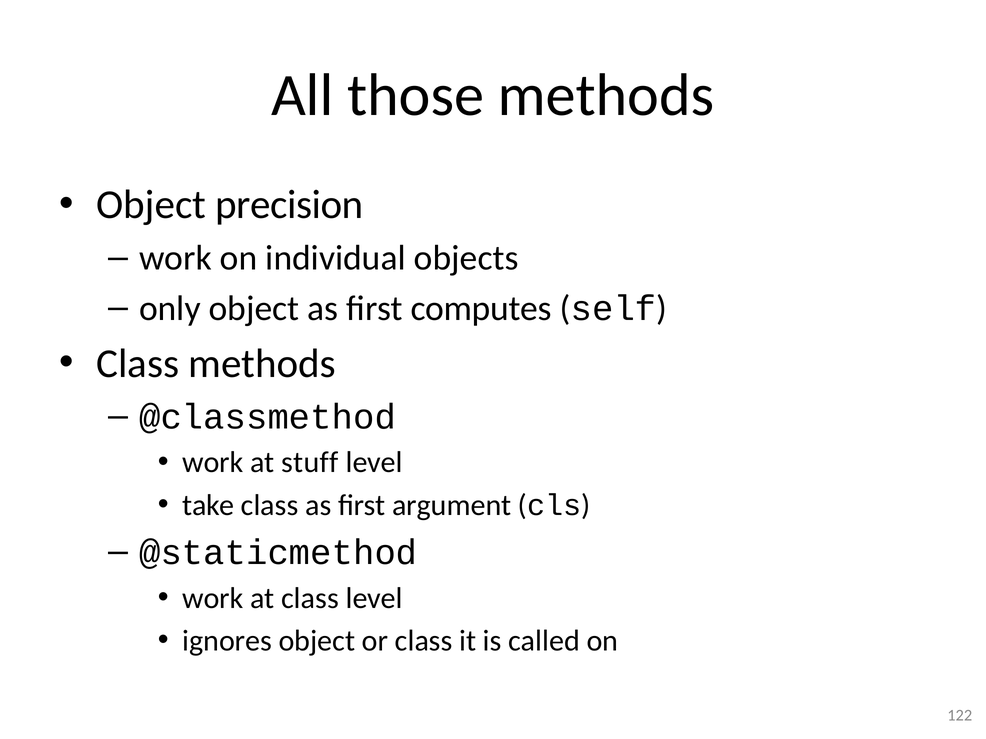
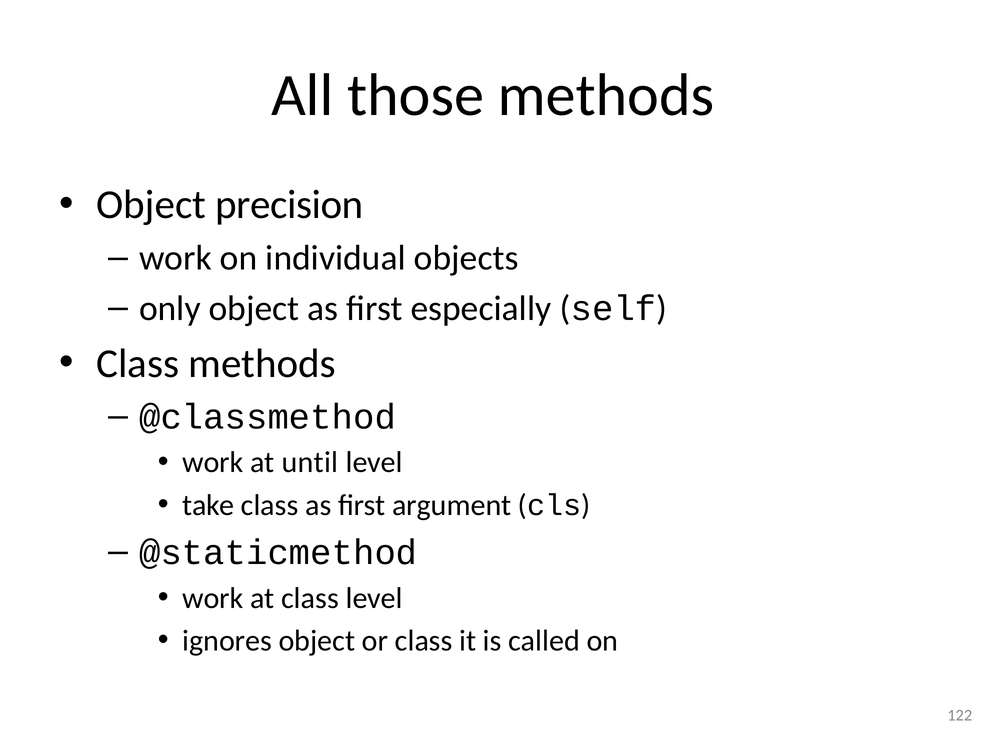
computes: computes -> especially
stuff: stuff -> until
